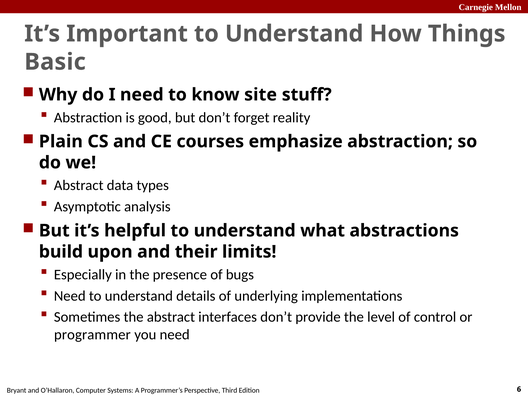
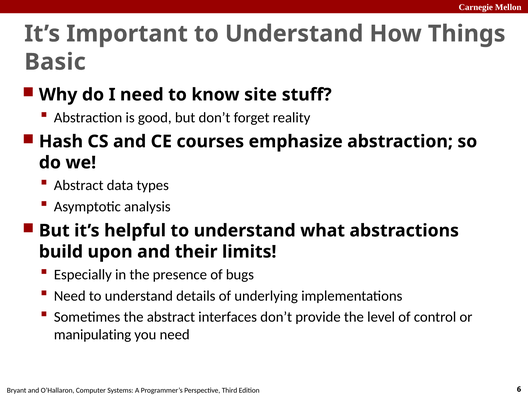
Plain: Plain -> Hash
programmer: programmer -> manipulating
